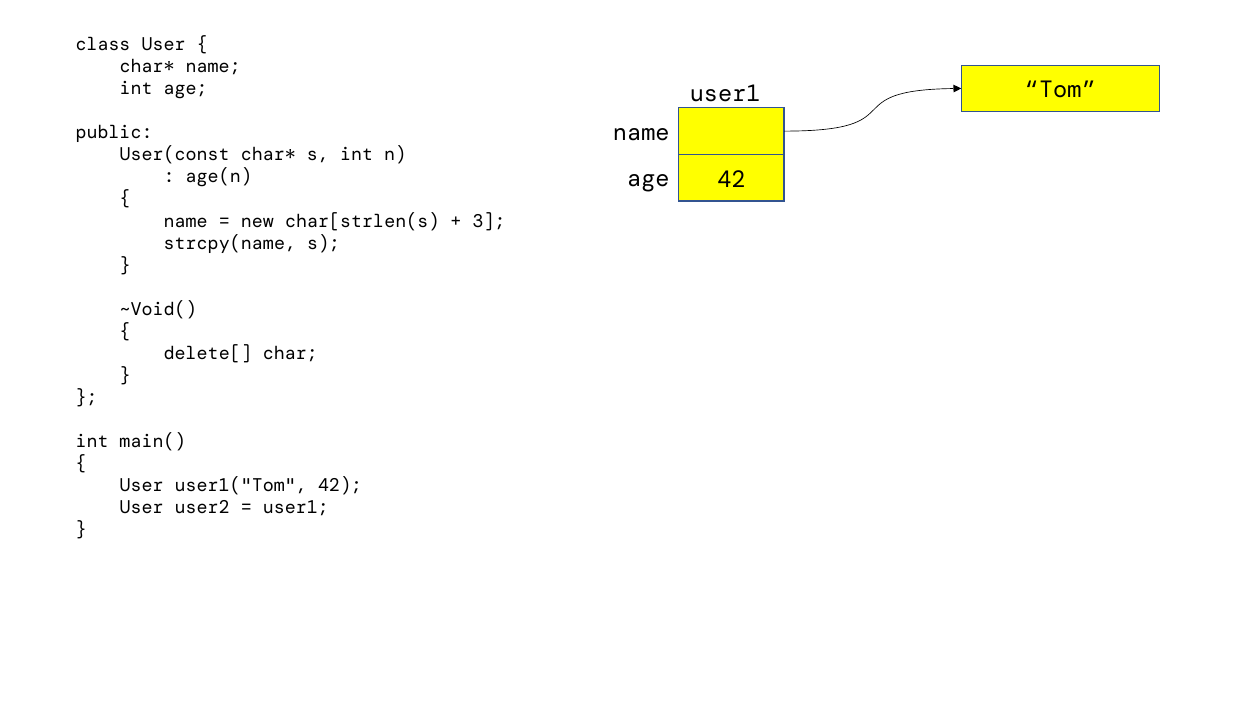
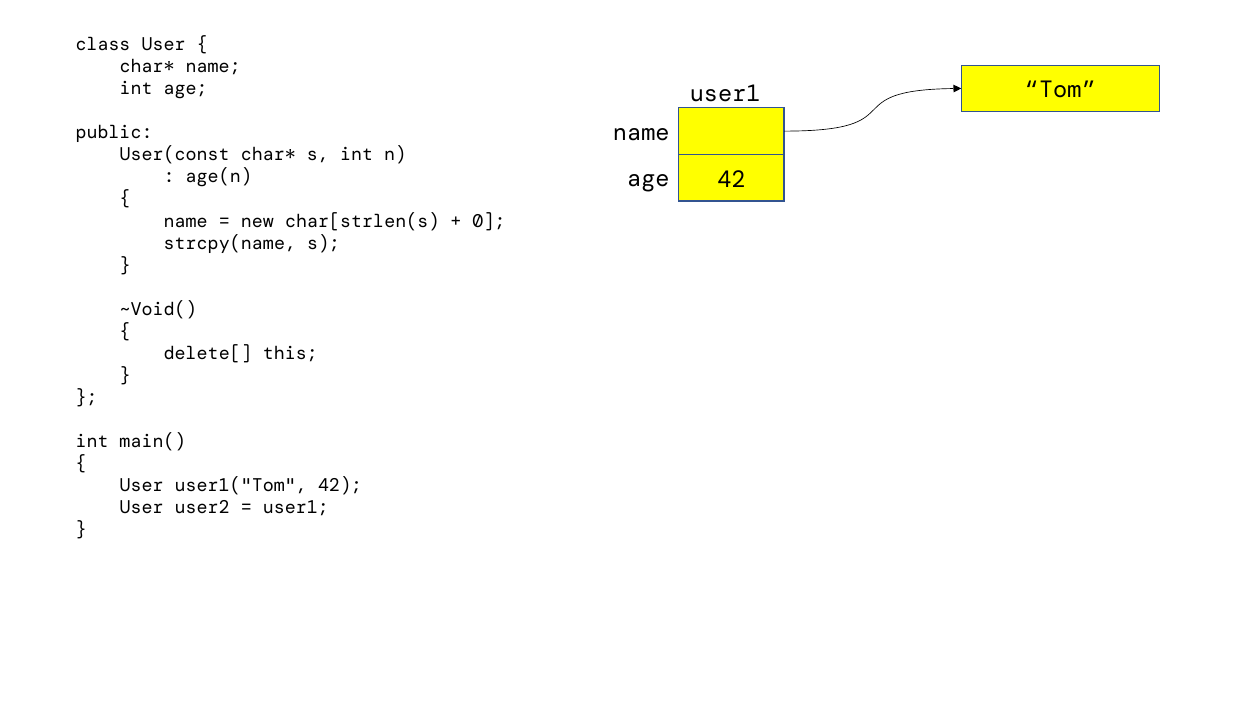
3: 3 -> 0
char: char -> this
